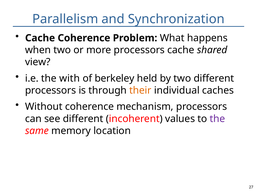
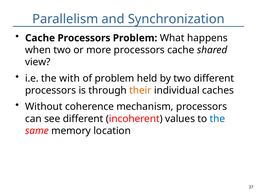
Cache Coherence: Coherence -> Processors
of berkeley: berkeley -> problem
the at (217, 119) colour: purple -> blue
